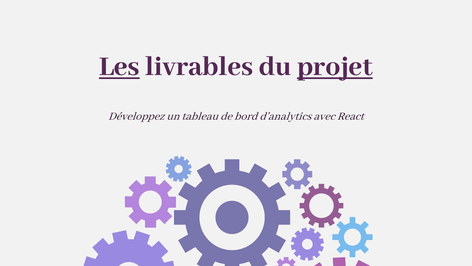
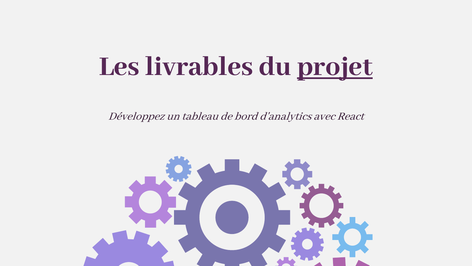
Les underline: present -> none
